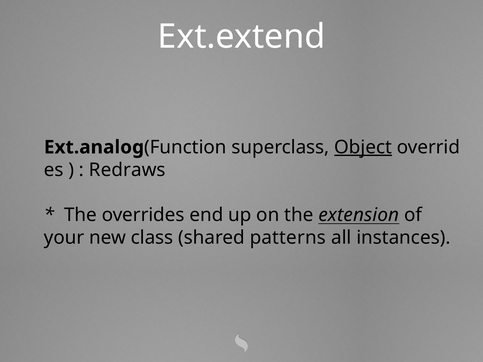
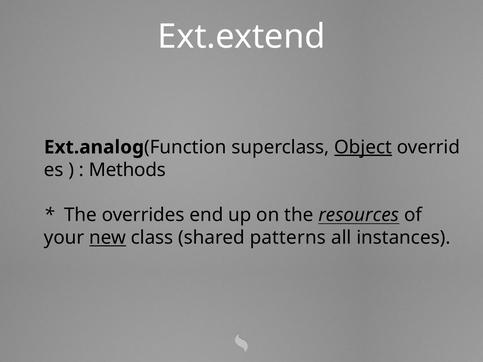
Redraws: Redraws -> Methods
extension: extension -> resources
new underline: none -> present
